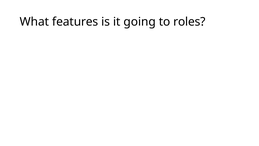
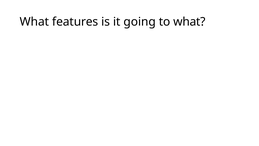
to roles: roles -> what
